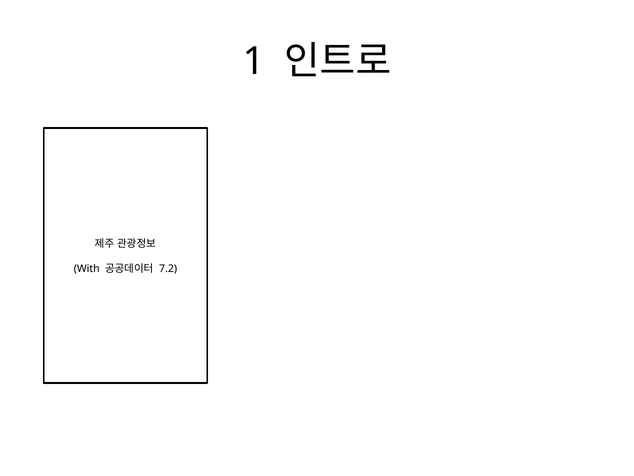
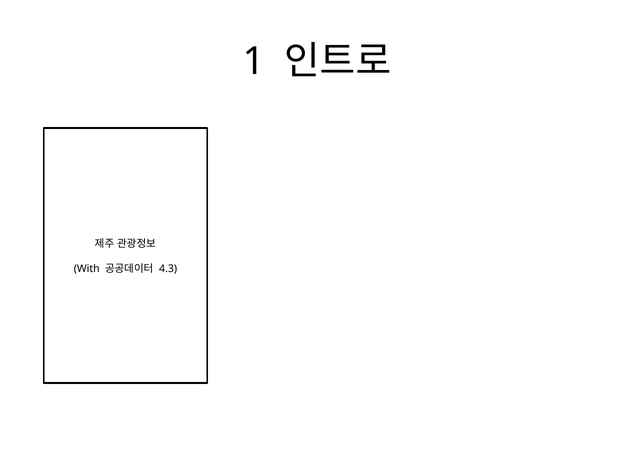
7.2: 7.2 -> 4.3
